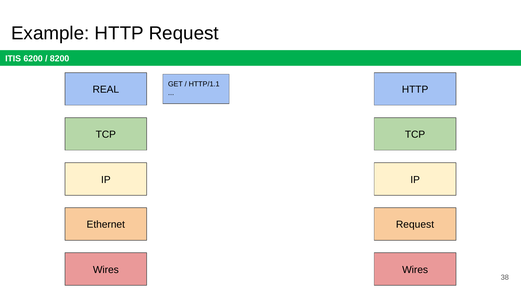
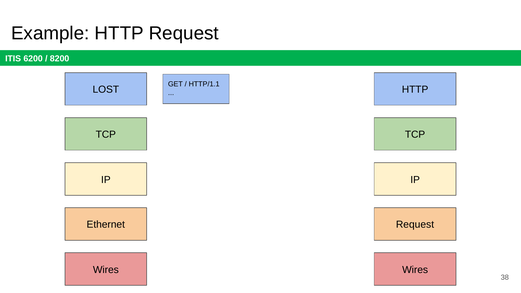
REAL: REAL -> LOST
